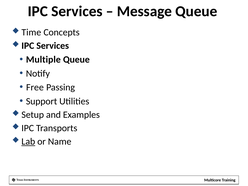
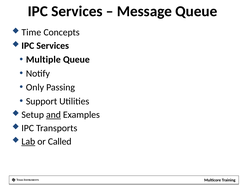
Free: Free -> Only
and underline: none -> present
Name: Name -> Called
